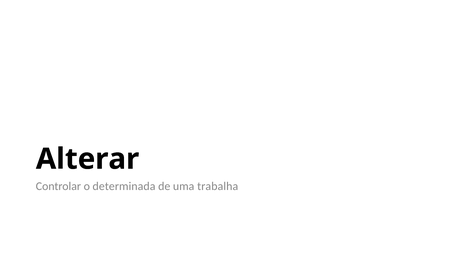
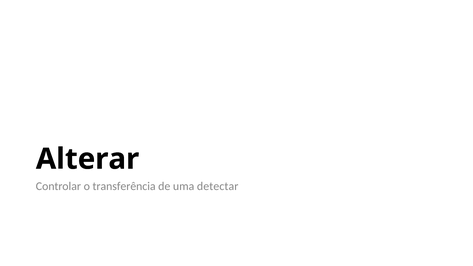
determinada: determinada -> transferência
trabalha: trabalha -> detectar
